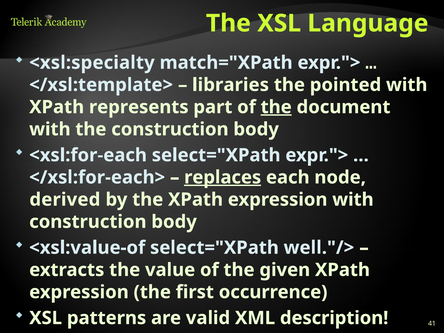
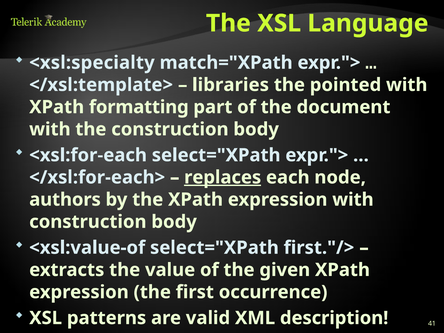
represents: represents -> formatting
the at (276, 107) underline: present -> none
derived: derived -> authors
well."/>: well."/> -> first."/>
